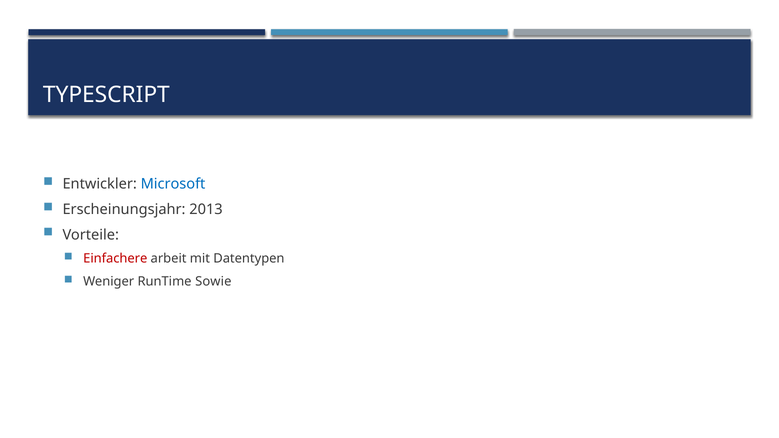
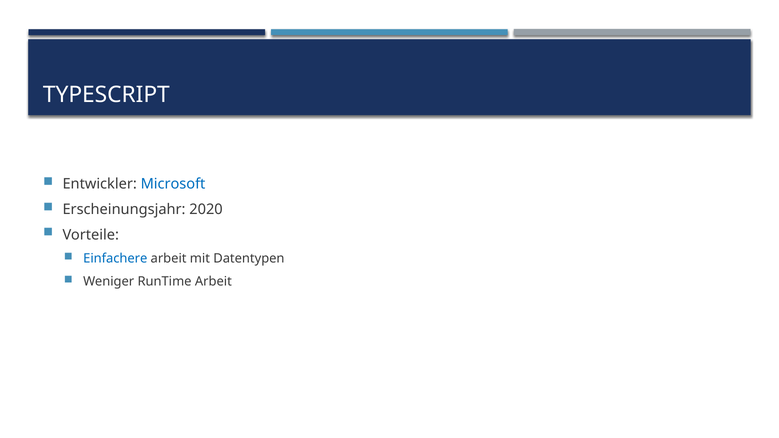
2013: 2013 -> 2020
Einfachere colour: red -> blue
RunTime Sowie: Sowie -> Arbeit
